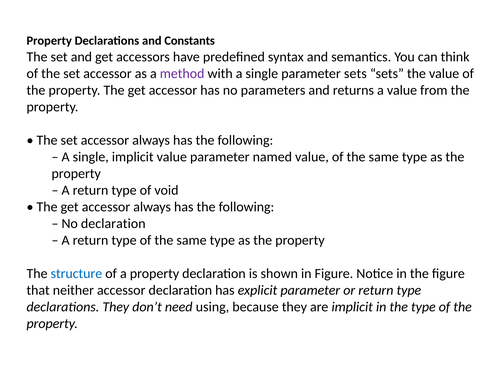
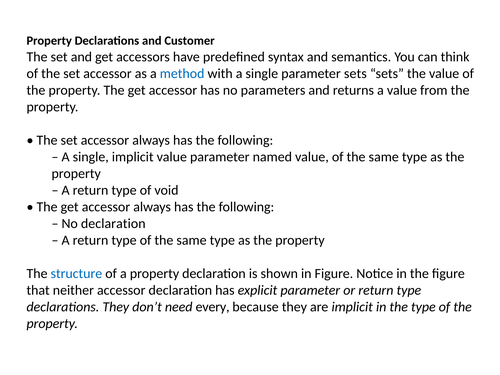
Constants: Constants -> Customer
method colour: purple -> blue
using: using -> every
